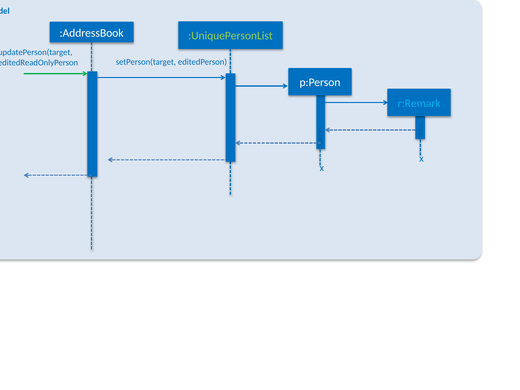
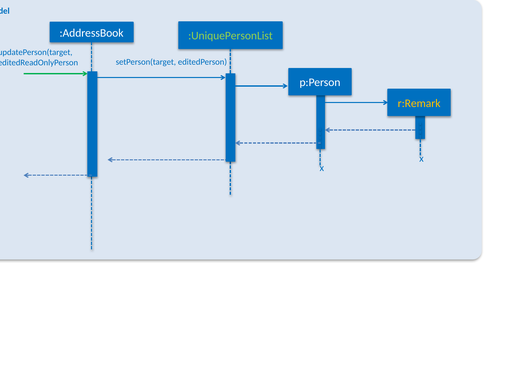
r:Remark colour: light blue -> yellow
